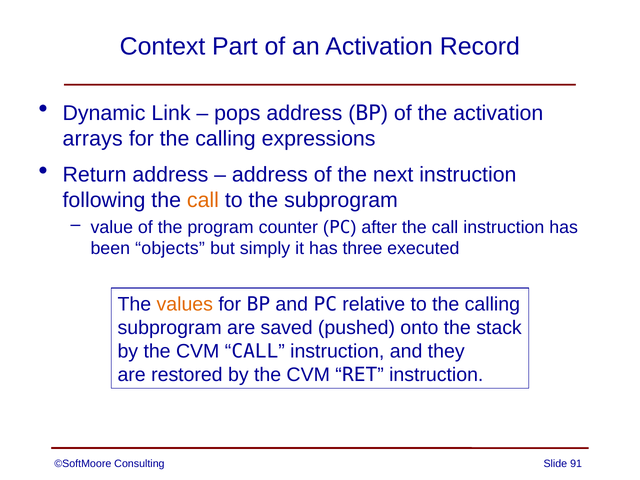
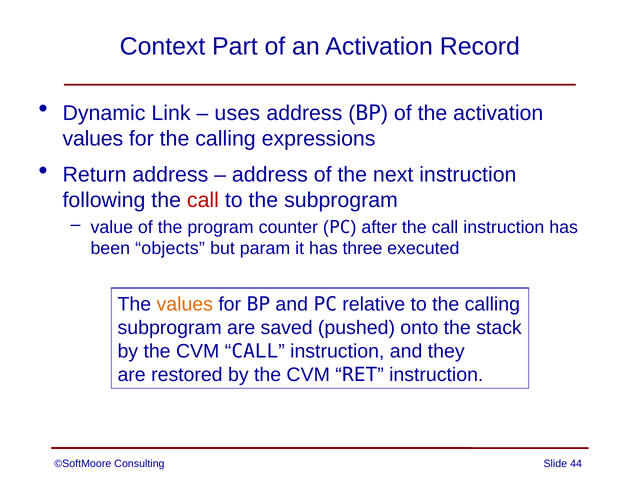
pops: pops -> uses
arrays at (93, 139): arrays -> values
call at (203, 200) colour: orange -> red
simply: simply -> param
91: 91 -> 44
